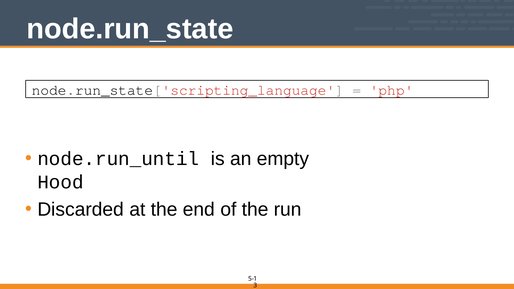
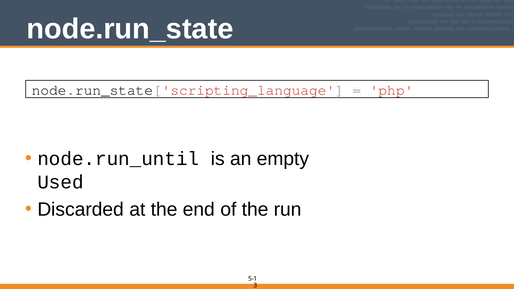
Hood: Hood -> Used
